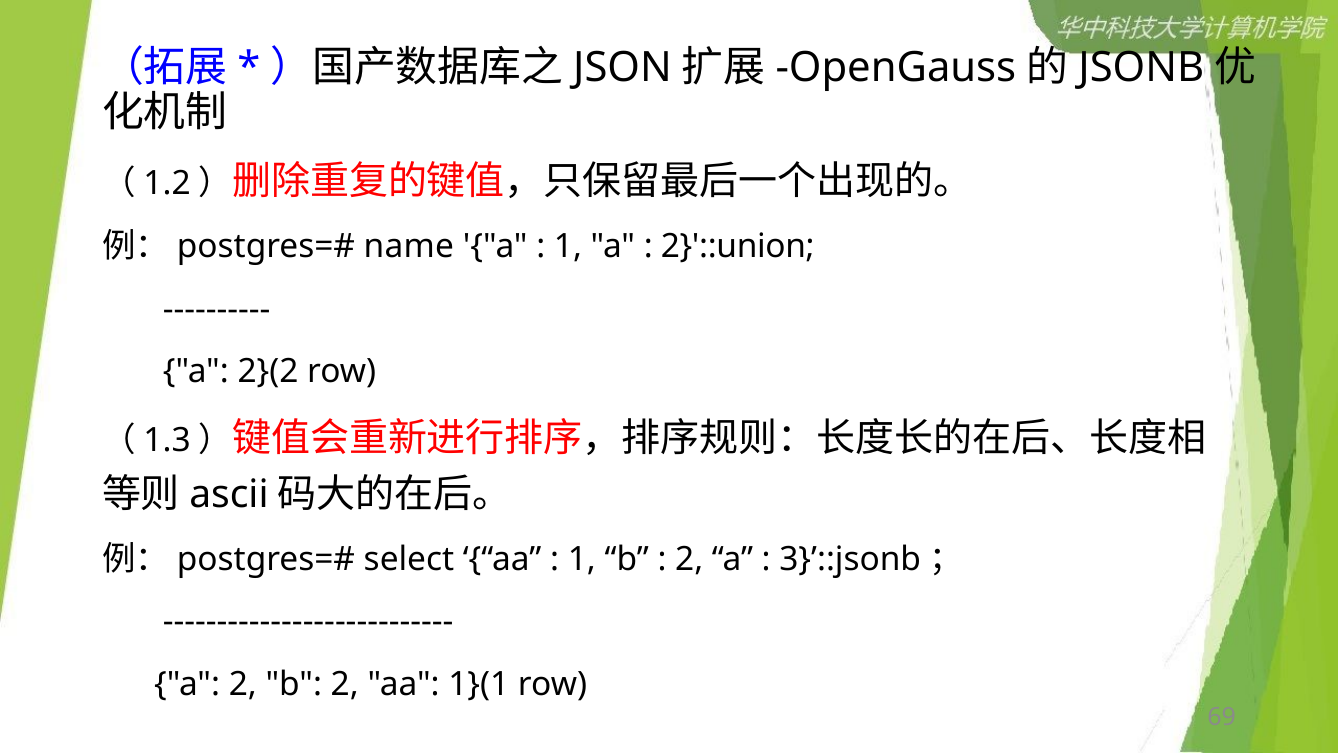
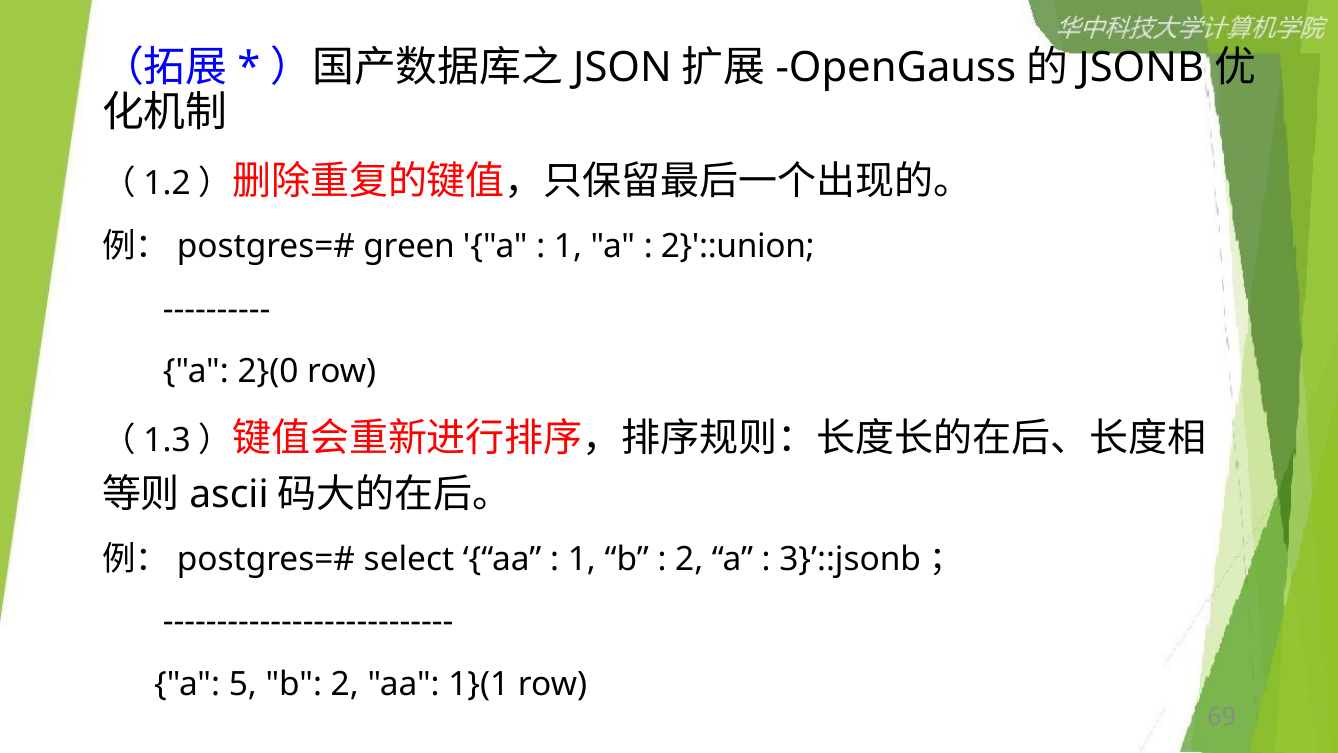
name: name -> green
2}(2: 2}(2 -> 2}(0
a 2: 2 -> 5
